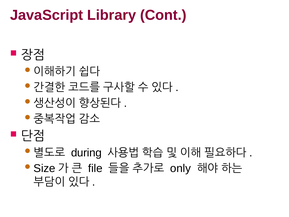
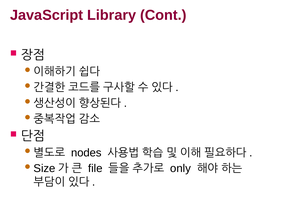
during: during -> nodes
